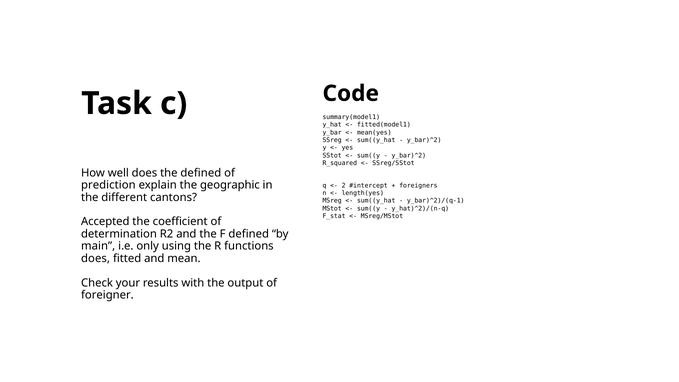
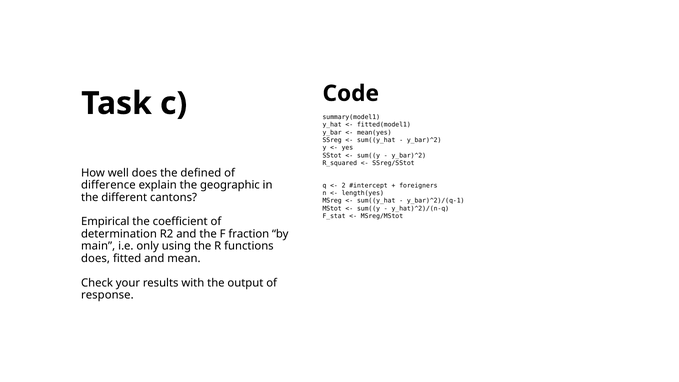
prediction: prediction -> difference
Accepted: Accepted -> Empirical
F defined: defined -> fraction
foreigner: foreigner -> response
